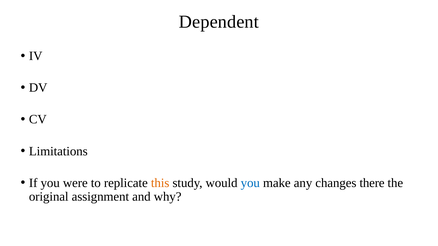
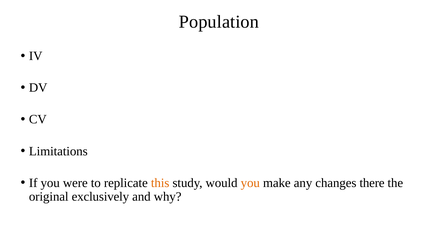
Dependent: Dependent -> Population
you at (250, 183) colour: blue -> orange
assignment: assignment -> exclusively
